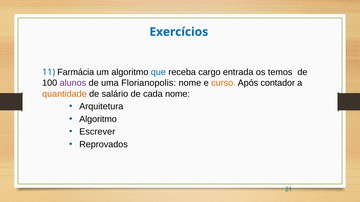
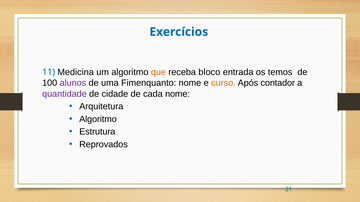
Farmácia: Farmácia -> Medicina
que colour: blue -> orange
cargo: cargo -> bloco
Florianopolis: Florianopolis -> Fimenquanto
quantidade colour: orange -> purple
salário: salário -> cidade
Escrever: Escrever -> Estrutura
